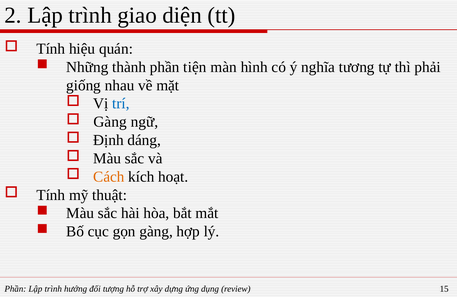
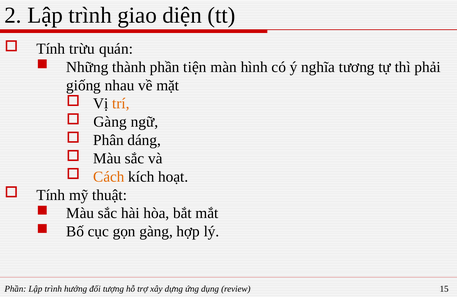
hiệu: hiệu -> trừu
trí colour: blue -> orange
Định: Định -> Phân
